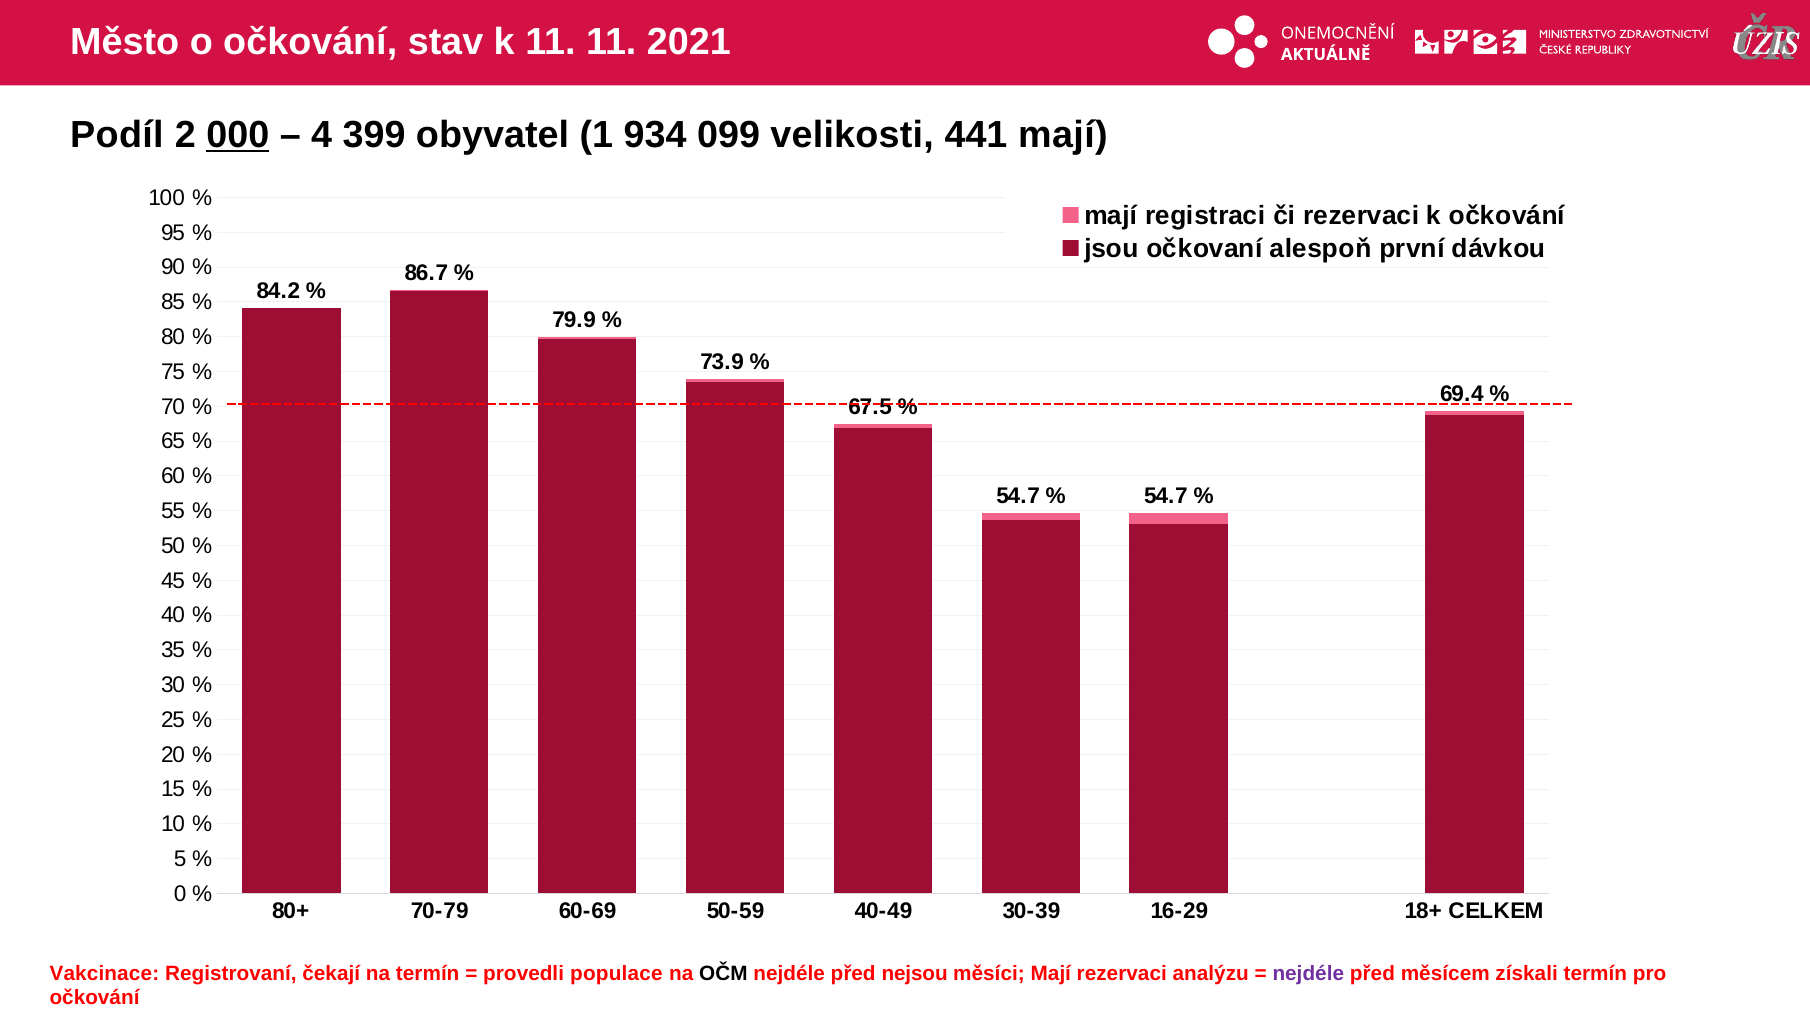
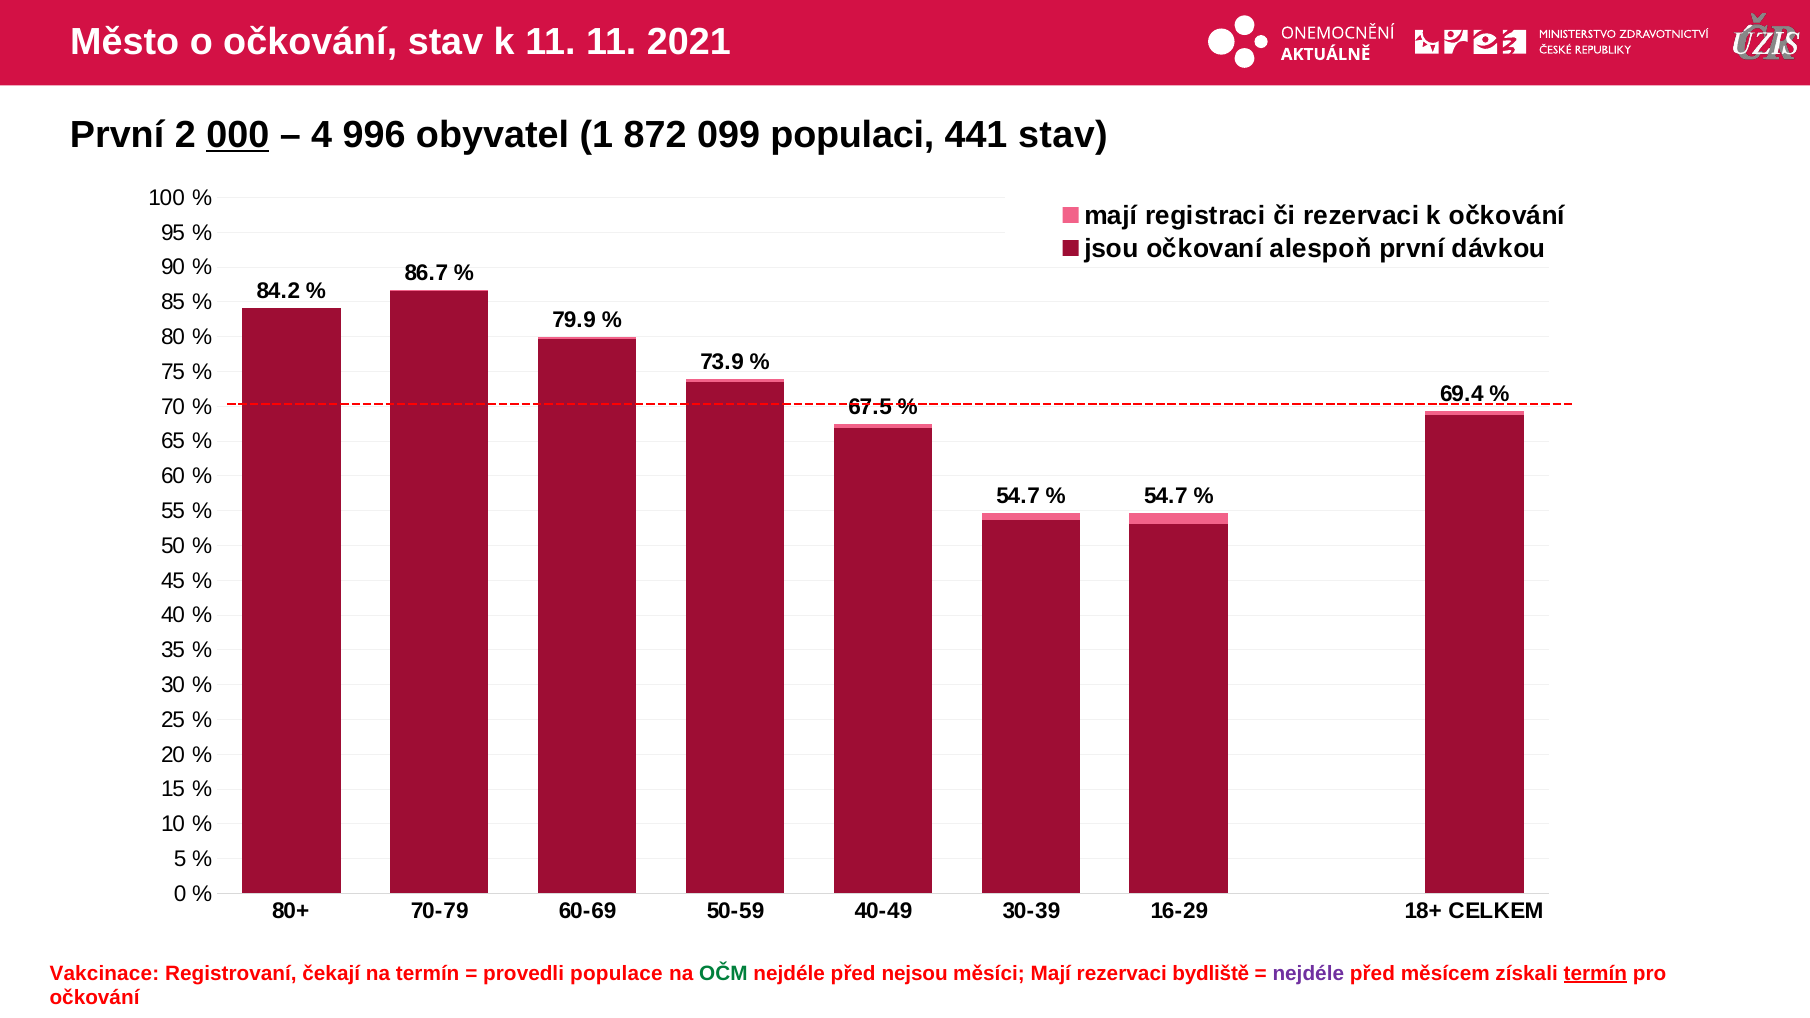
Podíl at (117, 135): Podíl -> První
399: 399 -> 996
934: 934 -> 872
velikosti: velikosti -> populaci
441 mají: mají -> stav
OČM colour: black -> green
analýzu: analýzu -> bydliště
termín at (1595, 973) underline: none -> present
